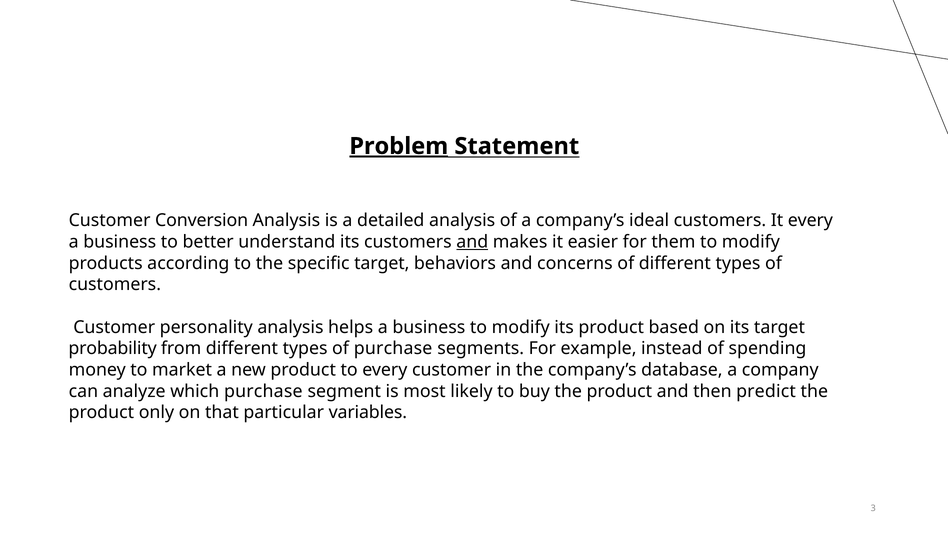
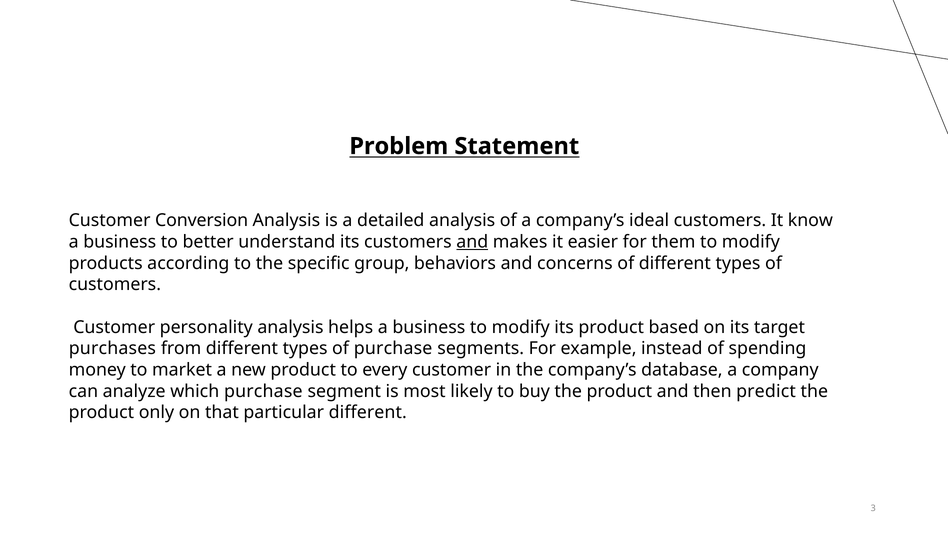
Problem underline: present -> none
It every: every -> know
specific target: target -> group
probability: probability -> purchases
particular variables: variables -> different
